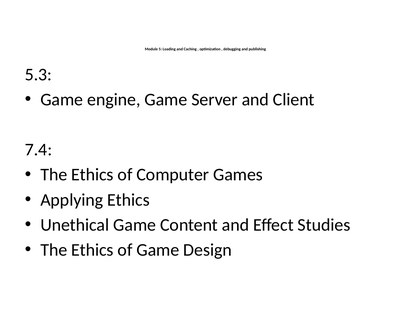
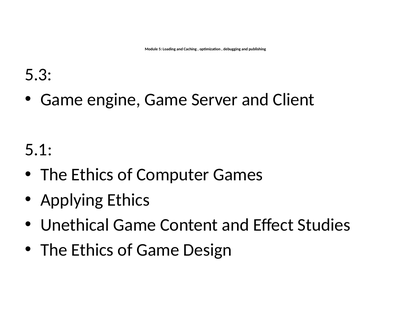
7.4: 7.4 -> 5.1
